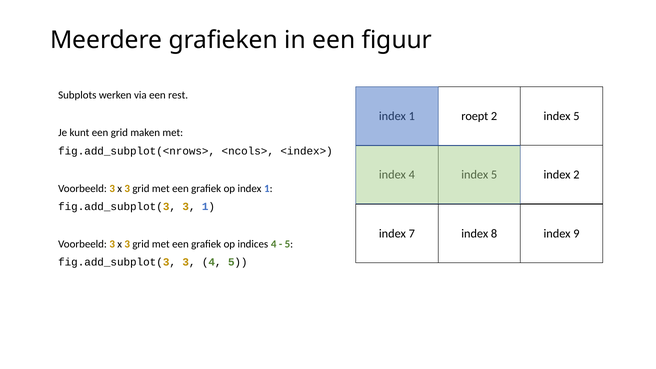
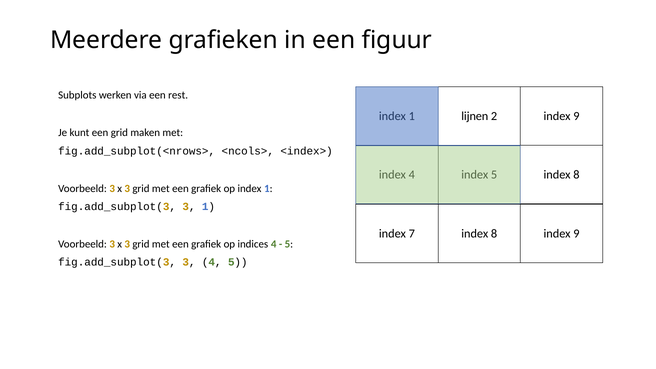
roept: roept -> lijnen
2 index 5: 5 -> 9
2 at (576, 175): 2 -> 8
